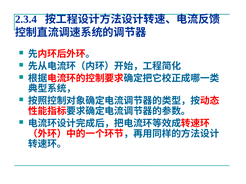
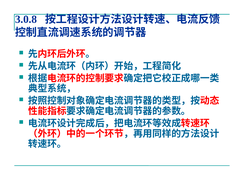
2.3.4: 2.3.4 -> 3.0.8
